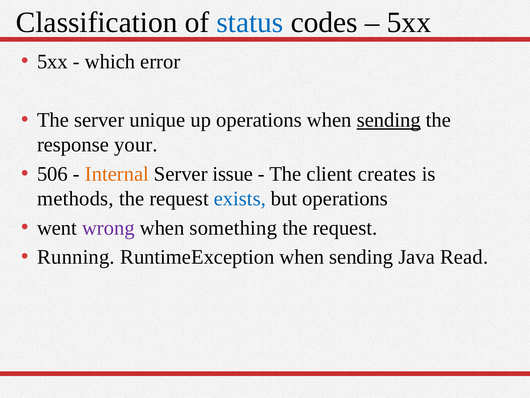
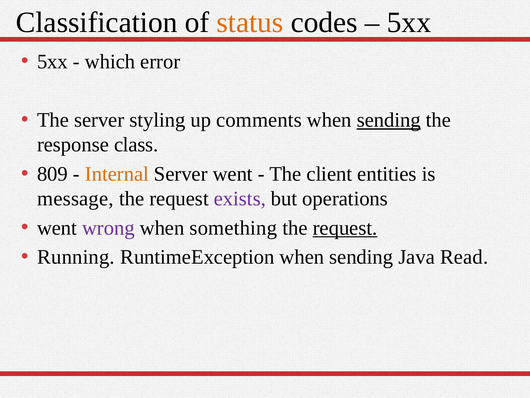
status colour: blue -> orange
unique: unique -> styling
up operations: operations -> comments
your: your -> class
506: 506 -> 809
Server issue: issue -> went
creates: creates -> entities
methods: methods -> message
exists colour: blue -> purple
request at (345, 228) underline: none -> present
